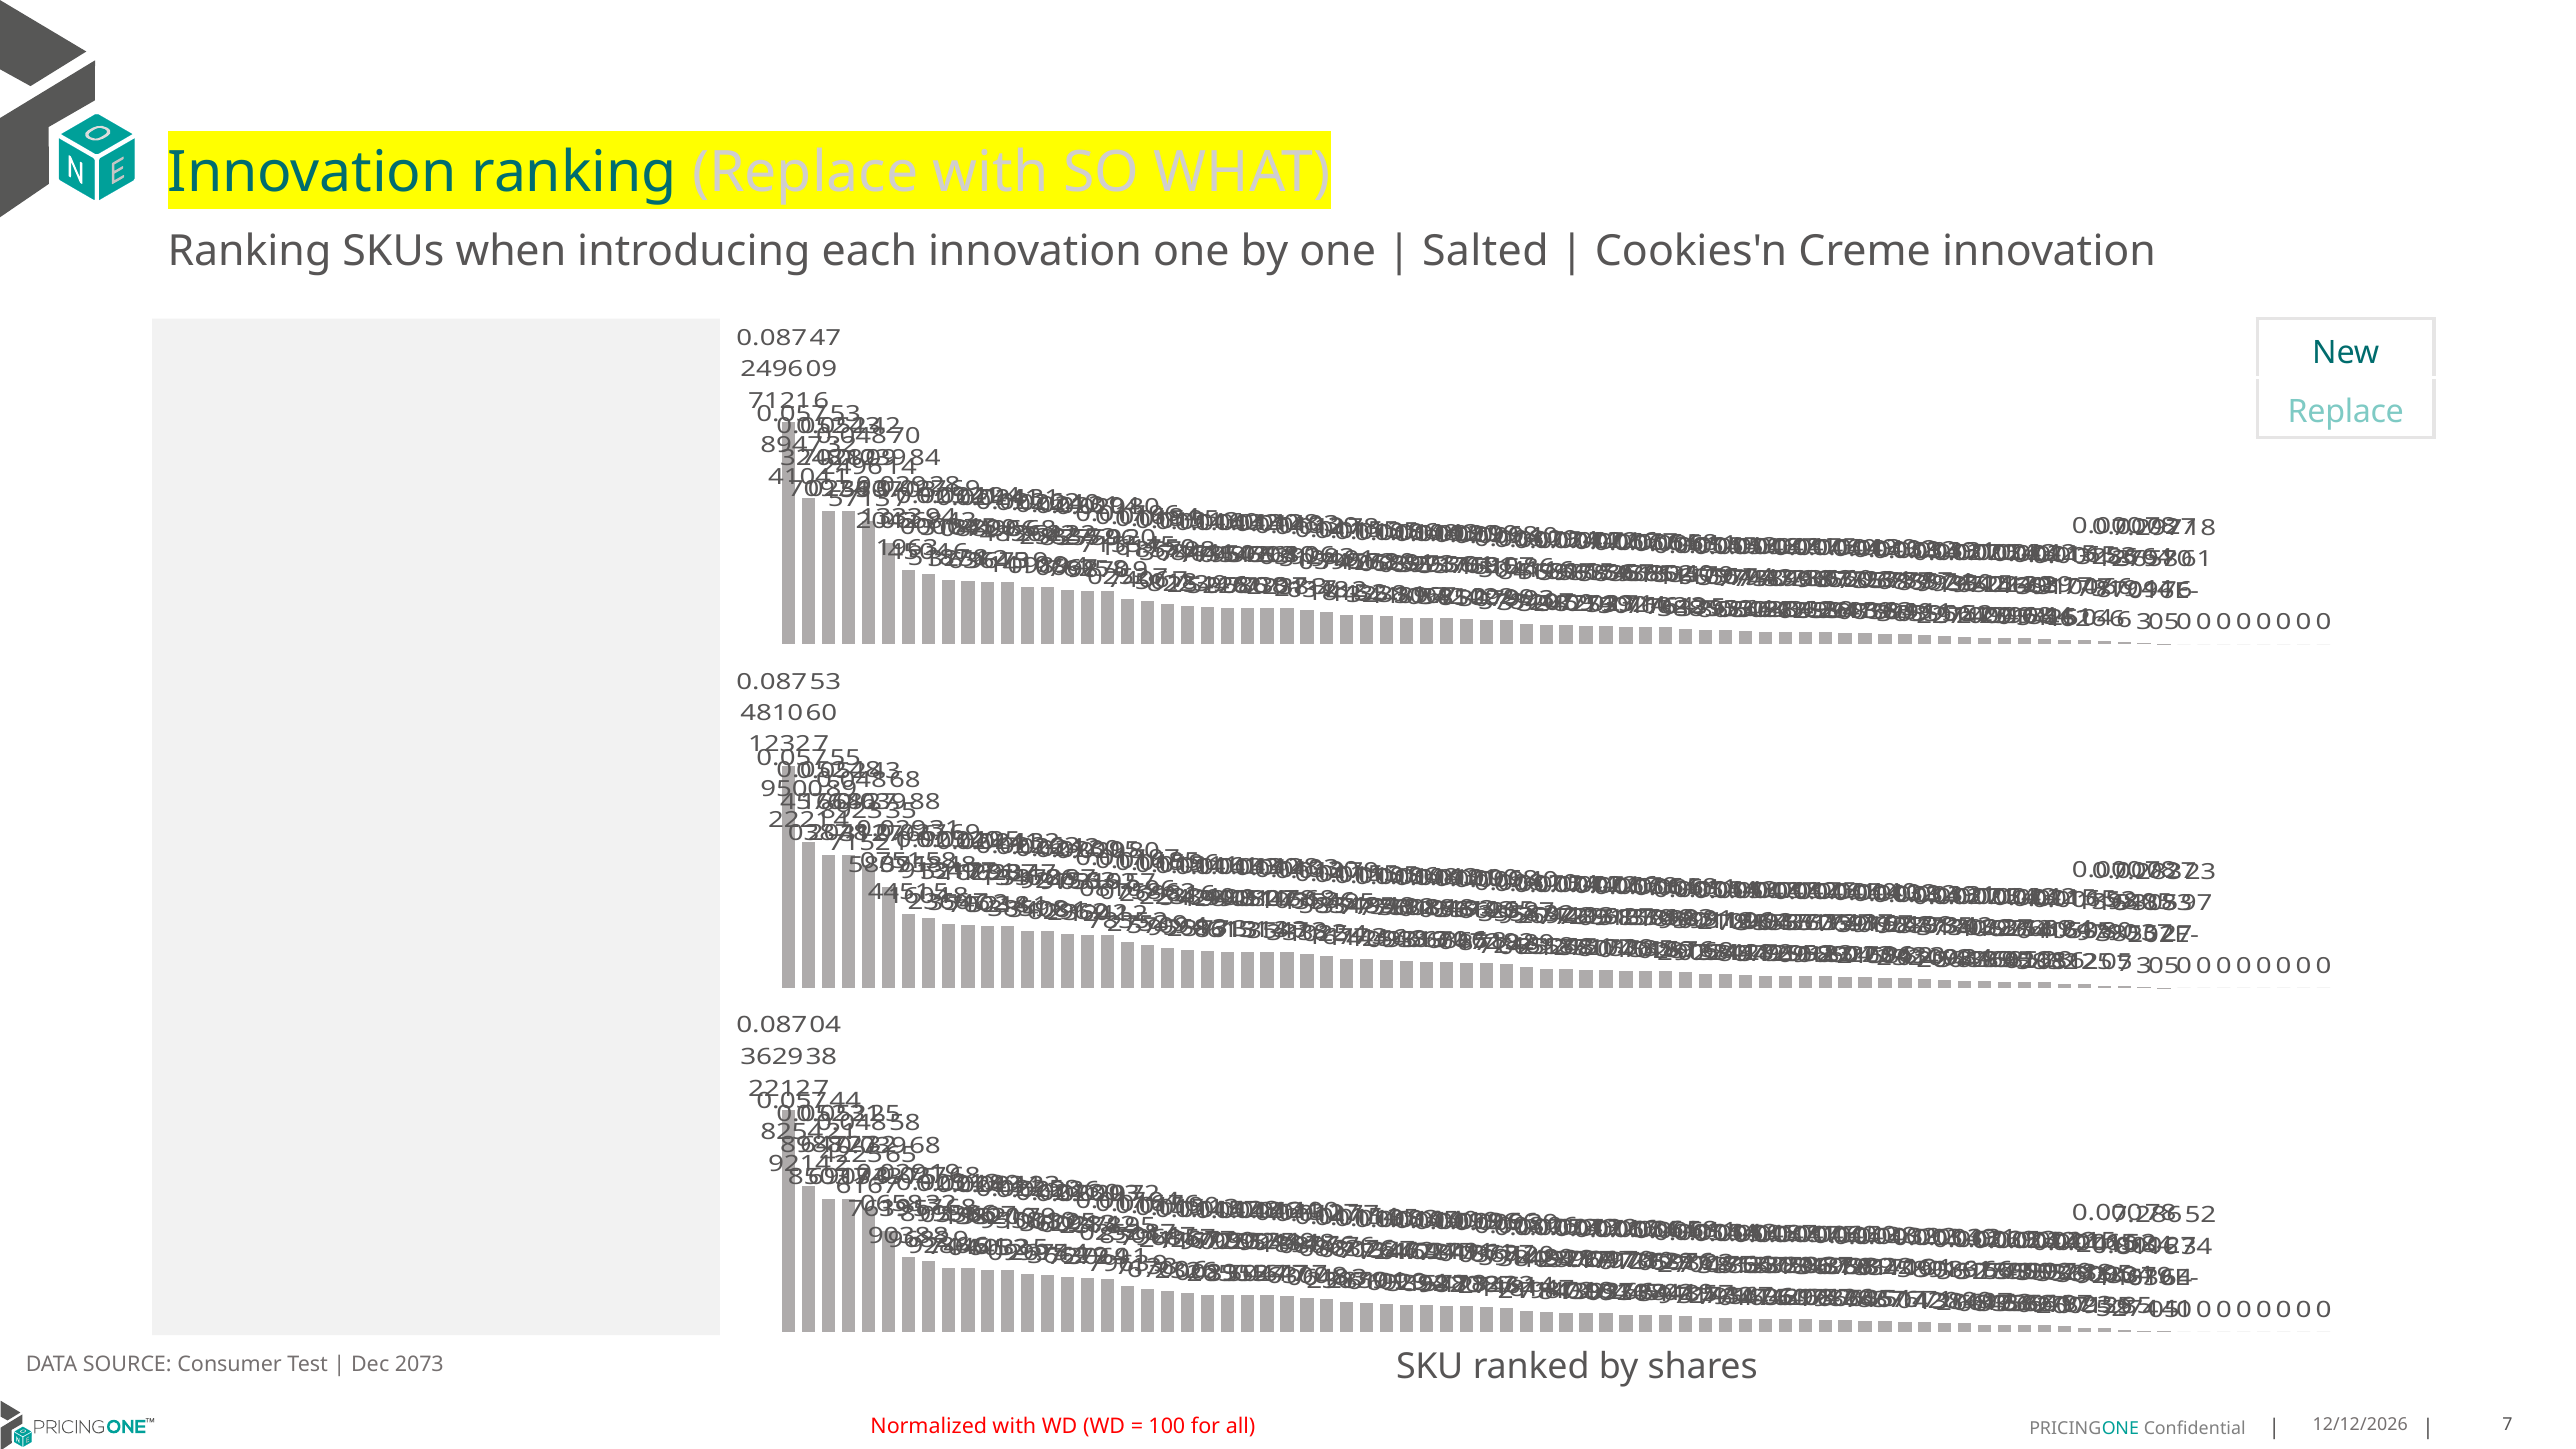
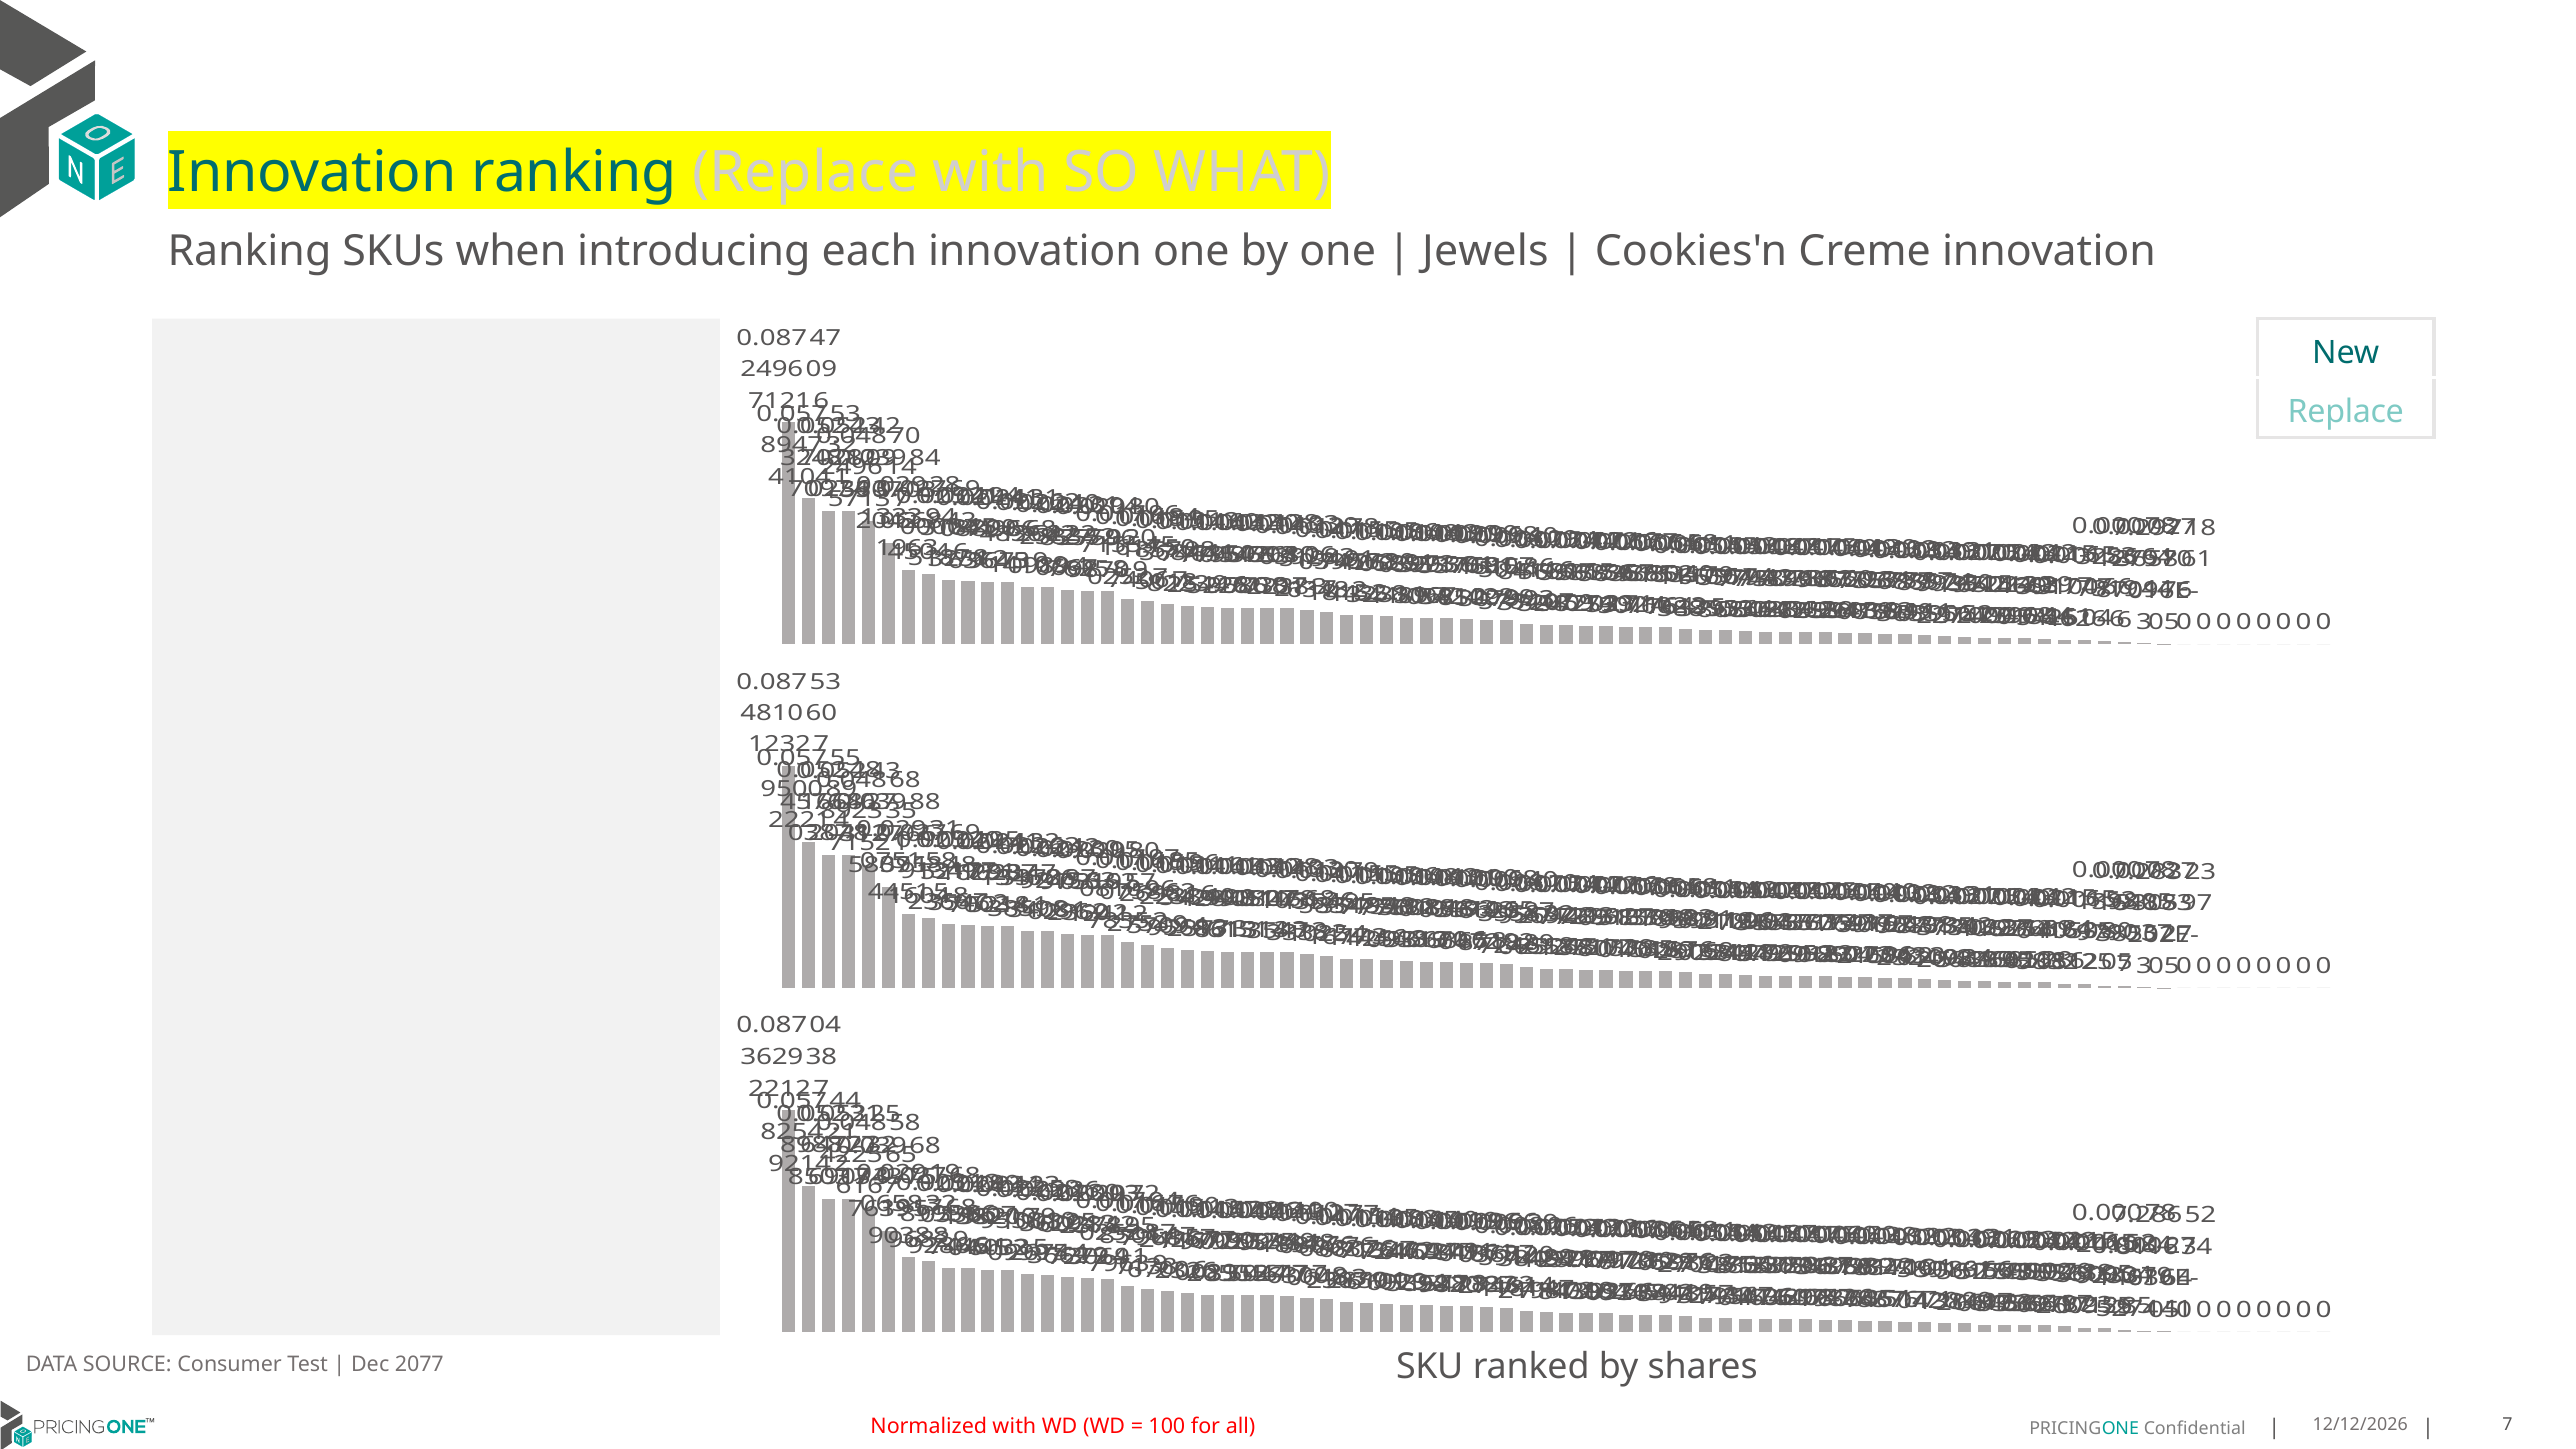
Salted: Salted -> Jewels
2073: 2073 -> 2077
